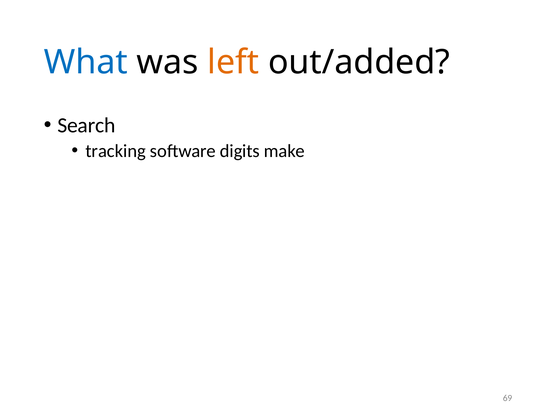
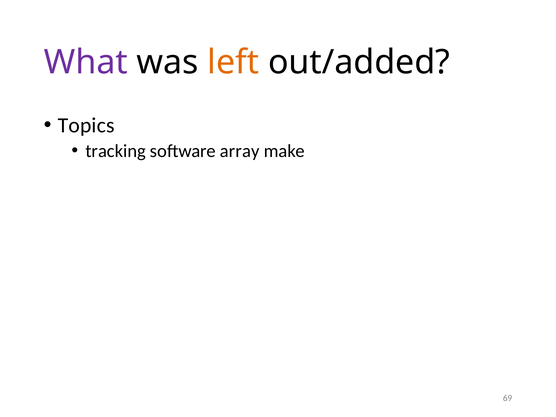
What colour: blue -> purple
Search: Search -> Topics
digits: digits -> array
